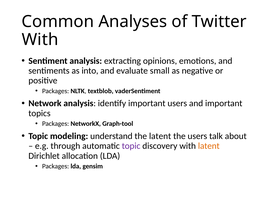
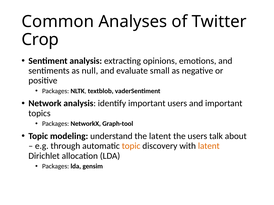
With at (40, 40): With -> Crop
into: into -> null
topic at (131, 146) colour: purple -> orange
